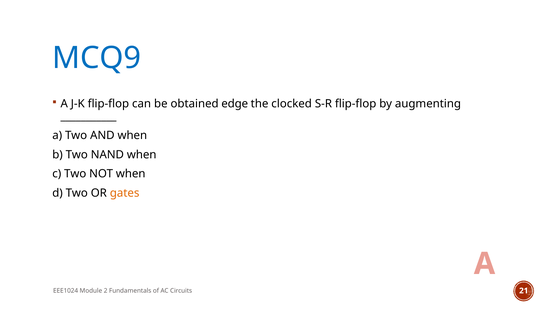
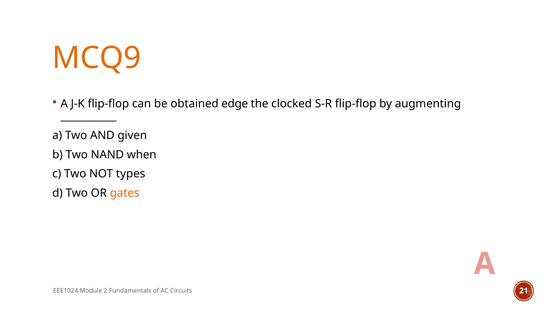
MCQ9 colour: blue -> orange
AND when: when -> given
NOT when: when -> types
